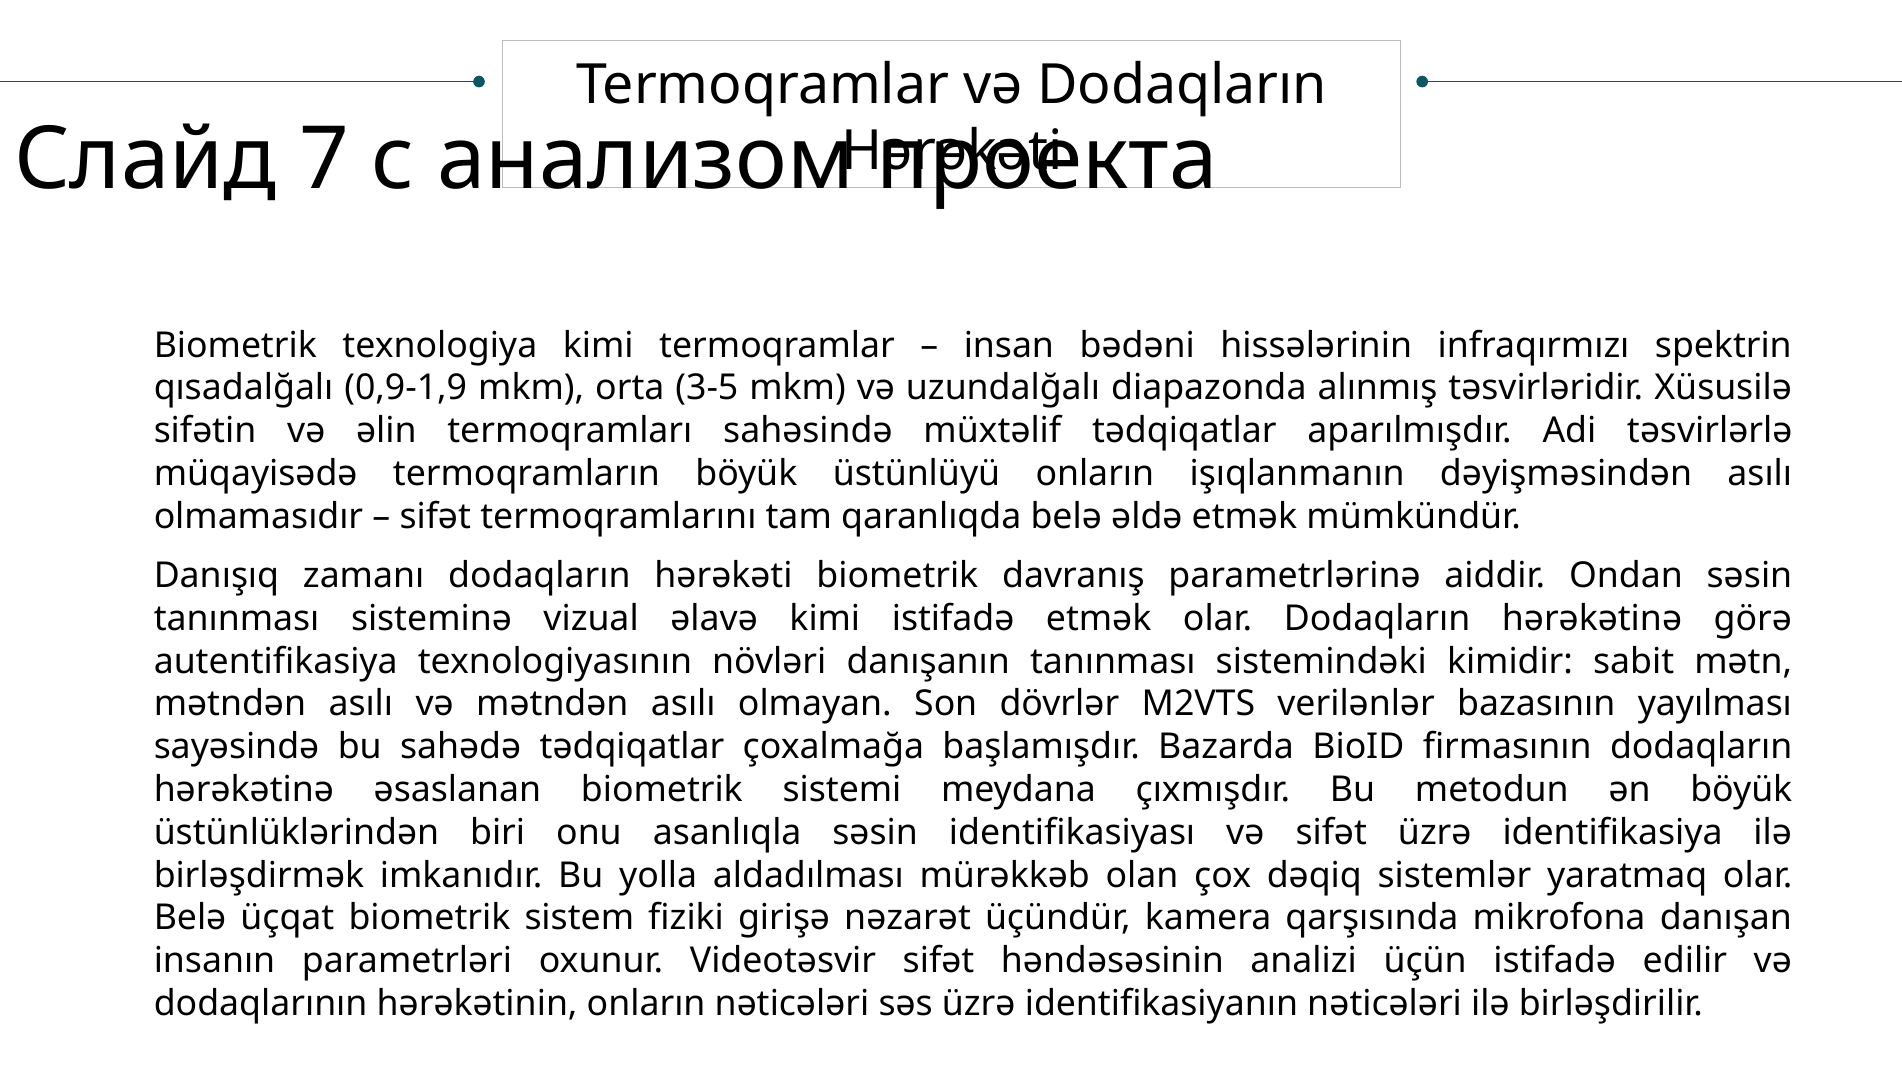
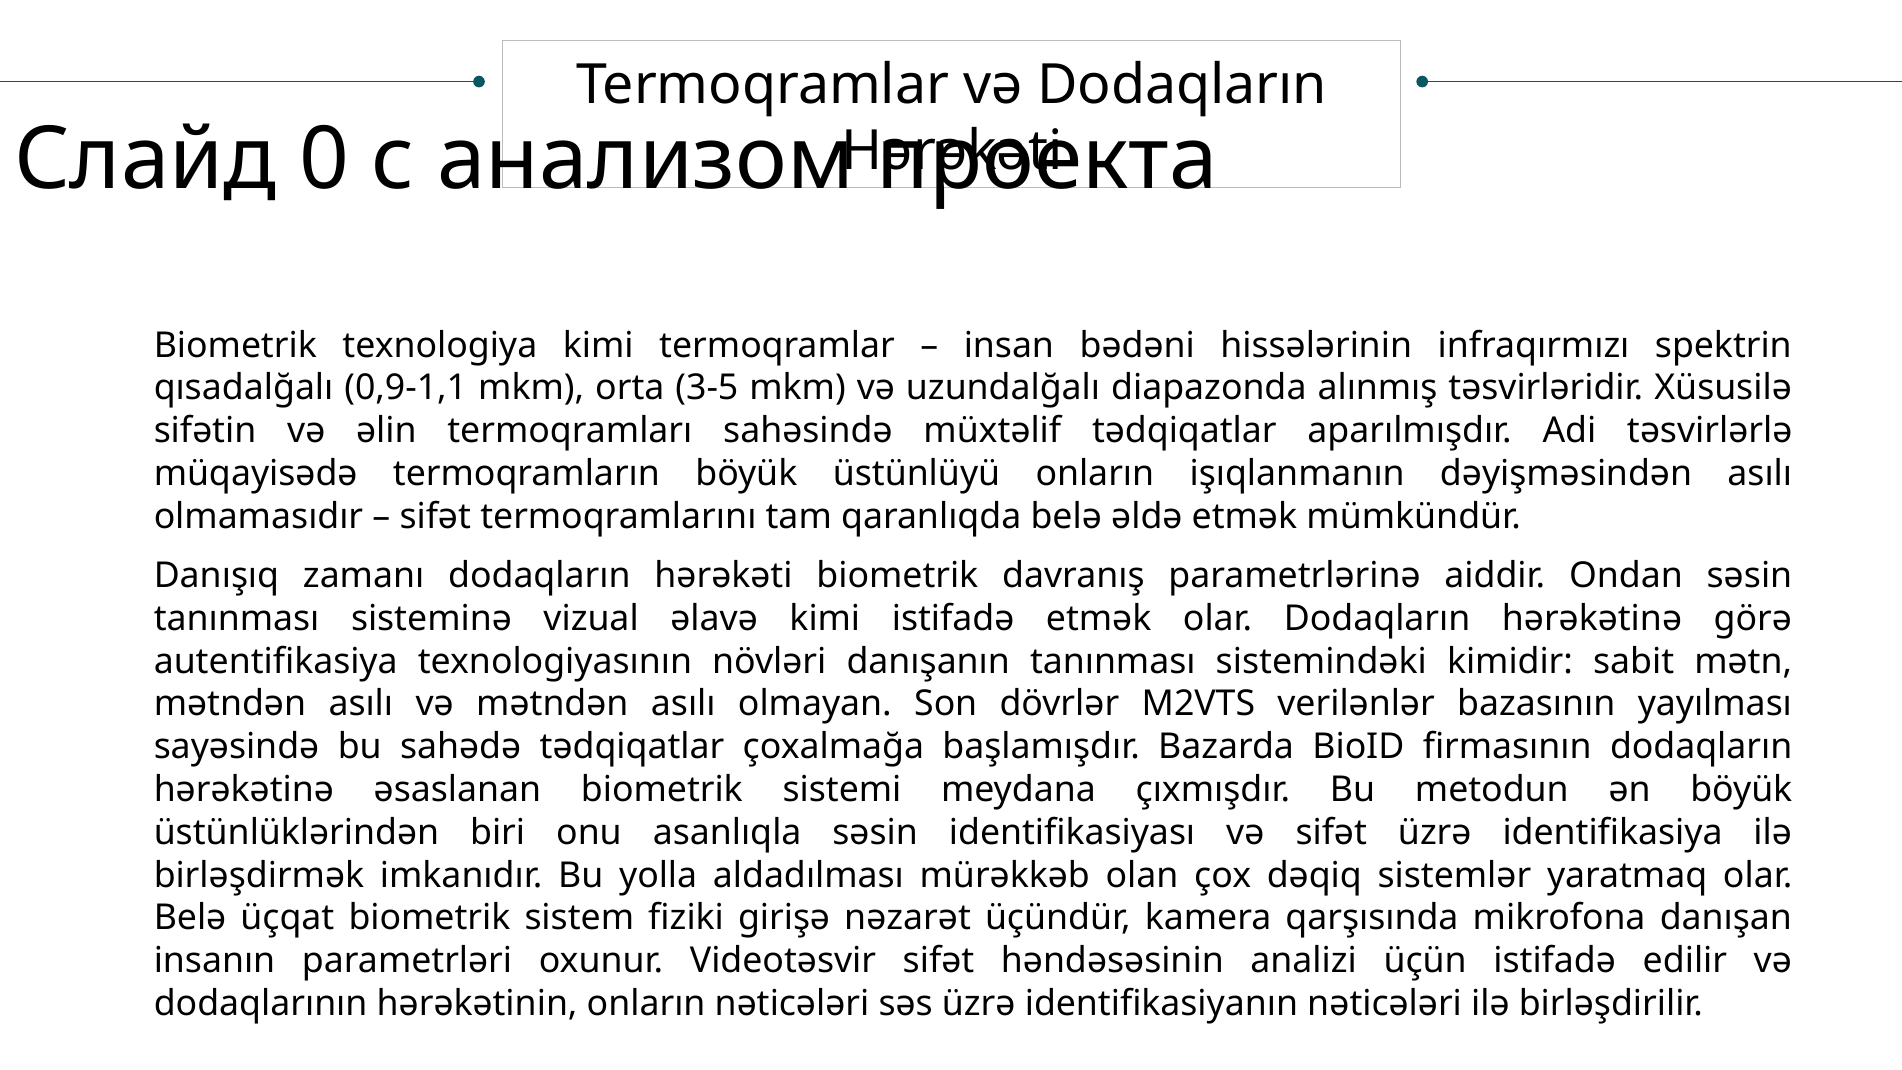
7: 7 -> 0
0,9-1,9: 0,9-1,9 -> 0,9-1,1
